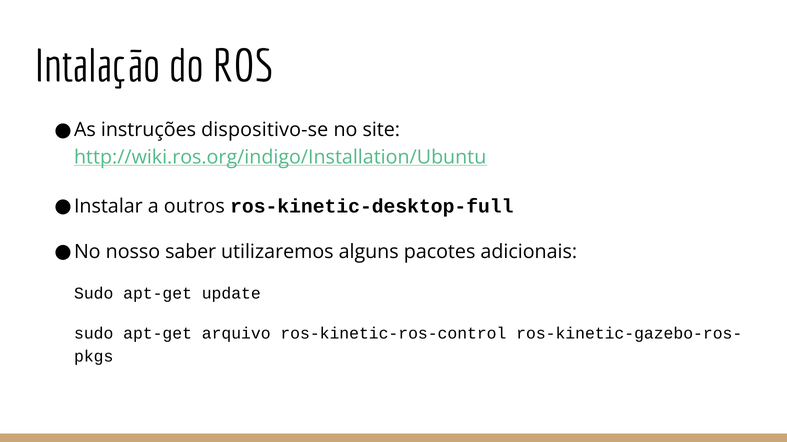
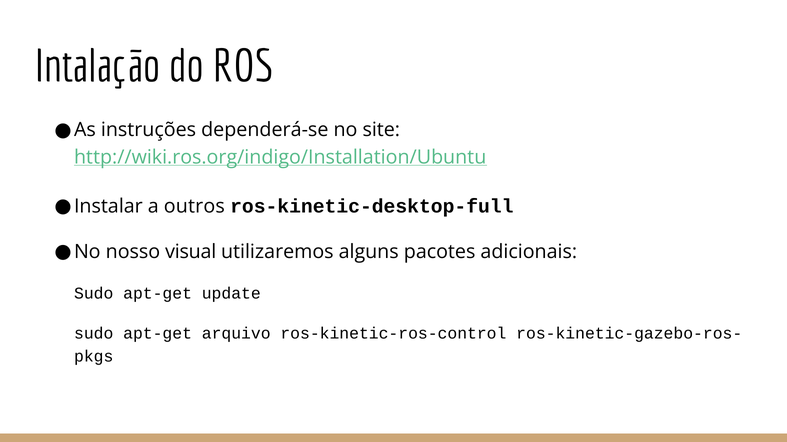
dispositivo-se: dispositivo-se -> dependerá-se
saber: saber -> visual
